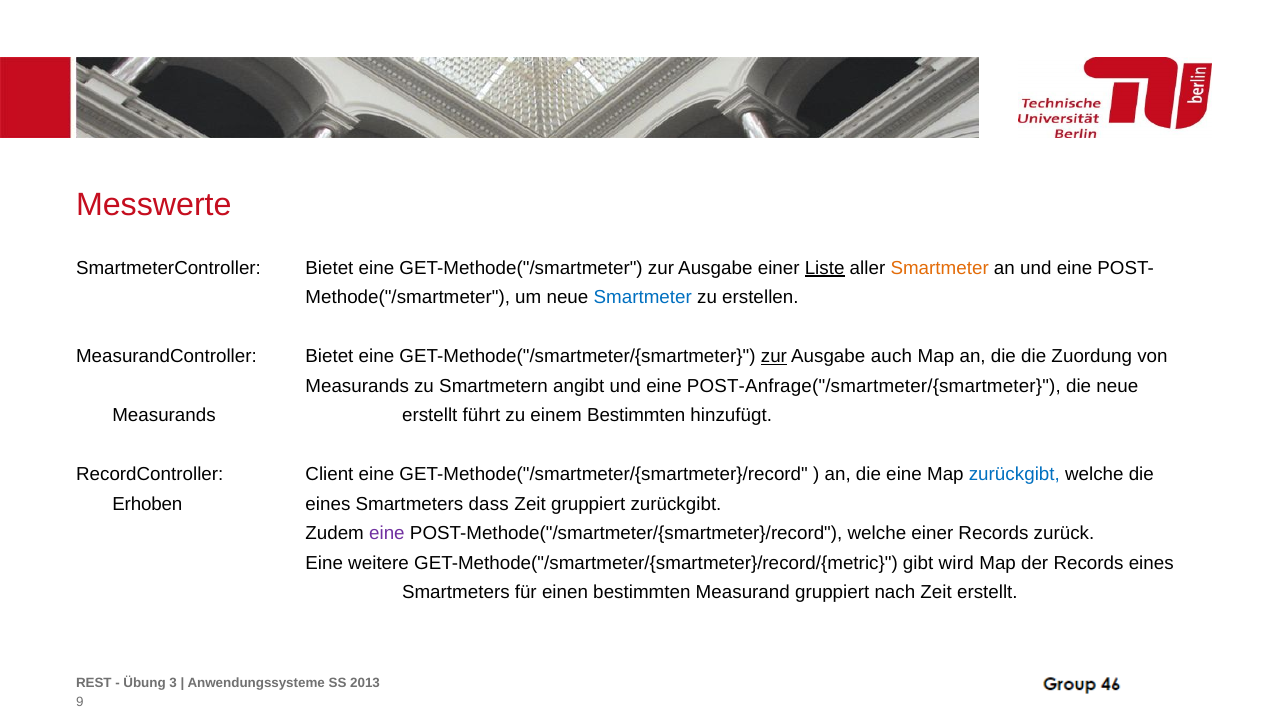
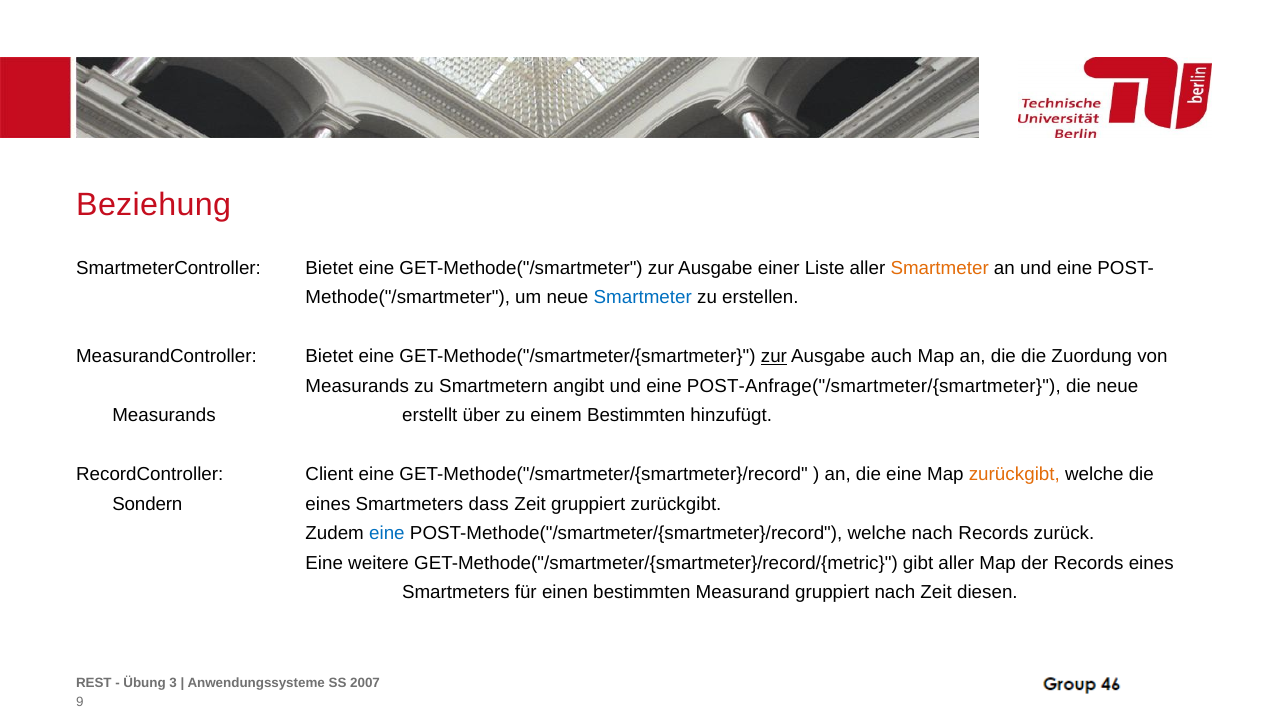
Messwerte: Messwerte -> Beziehung
Liste underline: present -> none
führt: führt -> über
zurückgibt at (1014, 474) colour: blue -> orange
Erhoben: Erhoben -> Sondern
eine at (387, 533) colour: purple -> blue
welche einer: einer -> nach
gibt wird: wird -> aller
Zeit erstellt: erstellt -> diesen
2013: 2013 -> 2007
